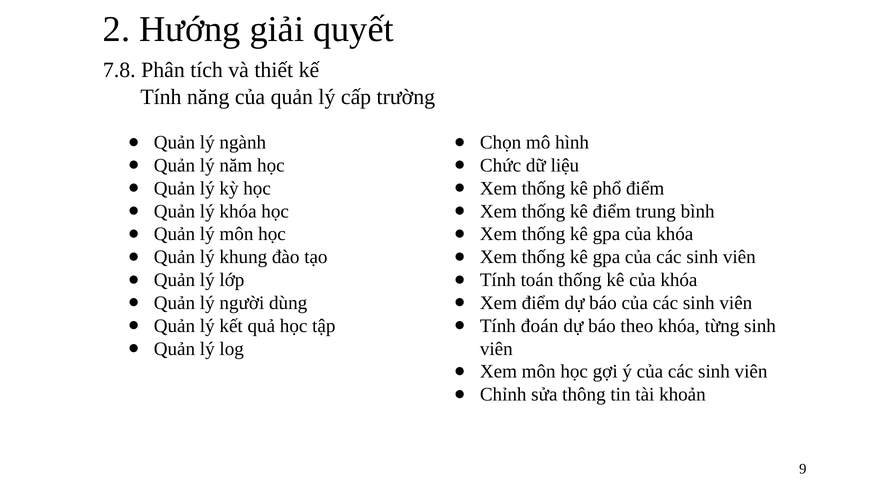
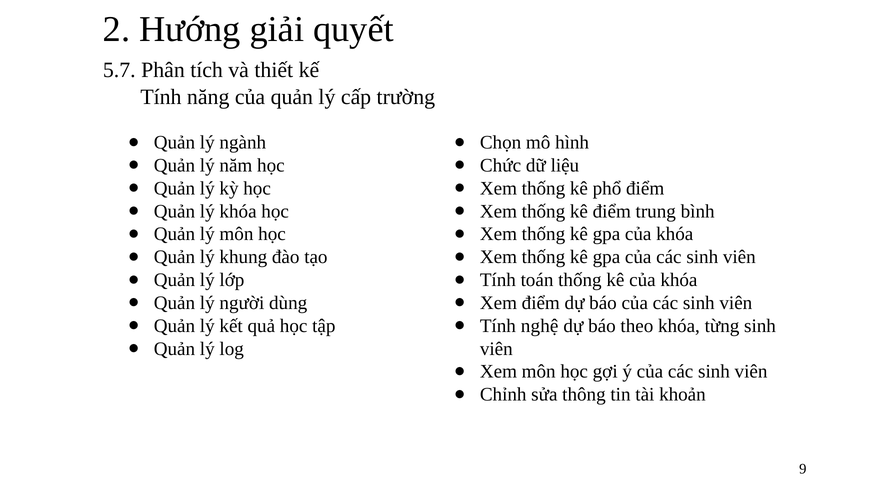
7.8: 7.8 -> 5.7
đoán: đoán -> nghệ
